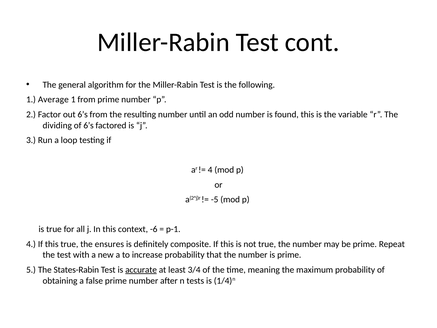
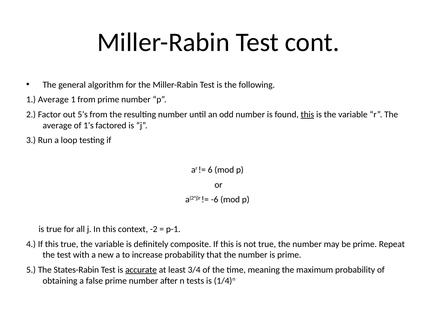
out 6’s: 6’s -> 5’s
this at (307, 114) underline: none -> present
dividing at (57, 125): dividing -> average
of 6’s: 6’s -> 1’s
4 at (210, 170): 4 -> 6
-5: -5 -> -6
-6: -6 -> -2
true the ensures: ensures -> variable
